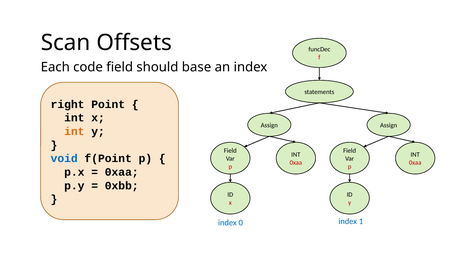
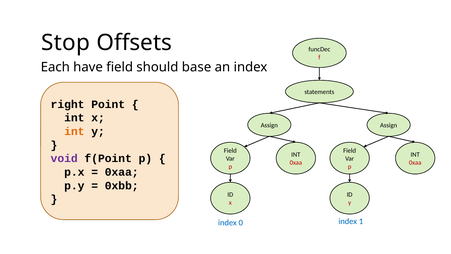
Scan: Scan -> Stop
code: code -> have
void colour: blue -> purple
